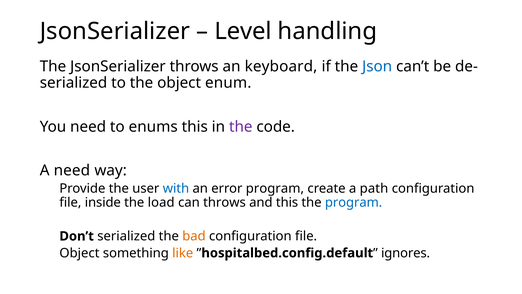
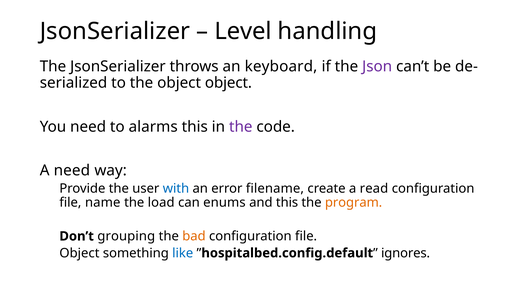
Json colour: blue -> purple
object enum: enum -> object
enums: enums -> alarms
error program: program -> filename
path: path -> read
inside: inside -> name
can throws: throws -> enums
program at (354, 202) colour: blue -> orange
Don’t serialized: serialized -> grouping
like colour: orange -> blue
